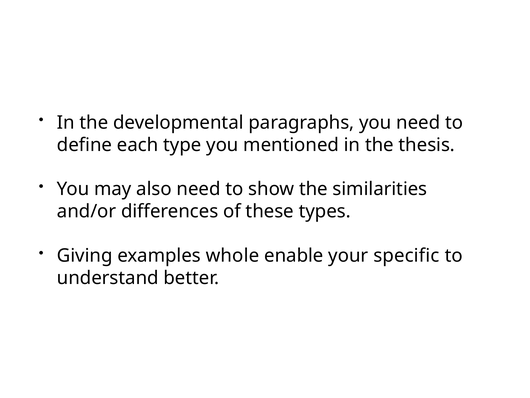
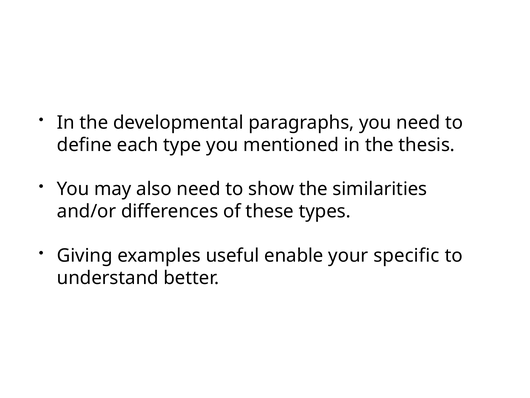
whole: whole -> useful
